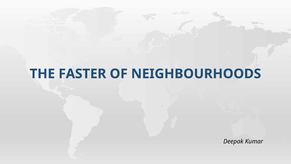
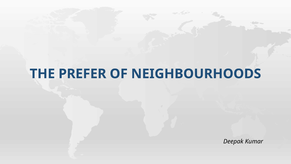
FASTER: FASTER -> PREFER
